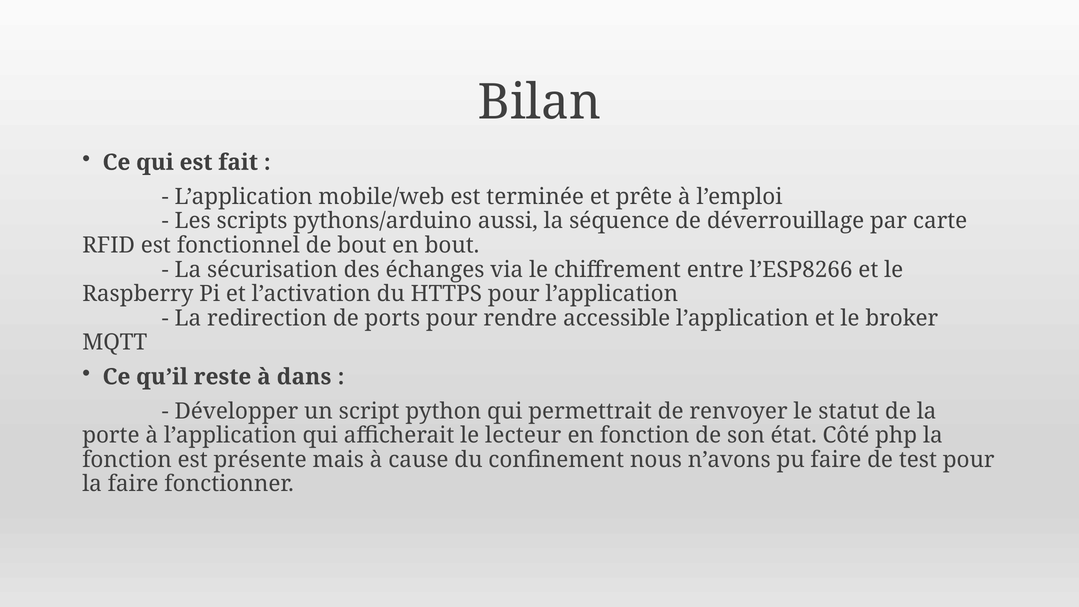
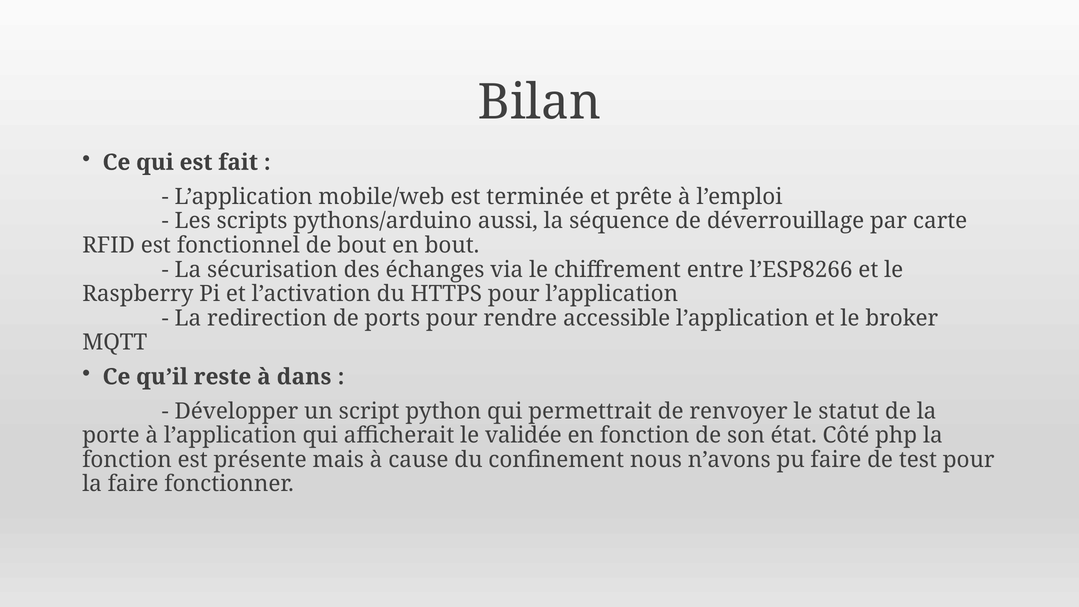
lecteur: lecteur -> validée
